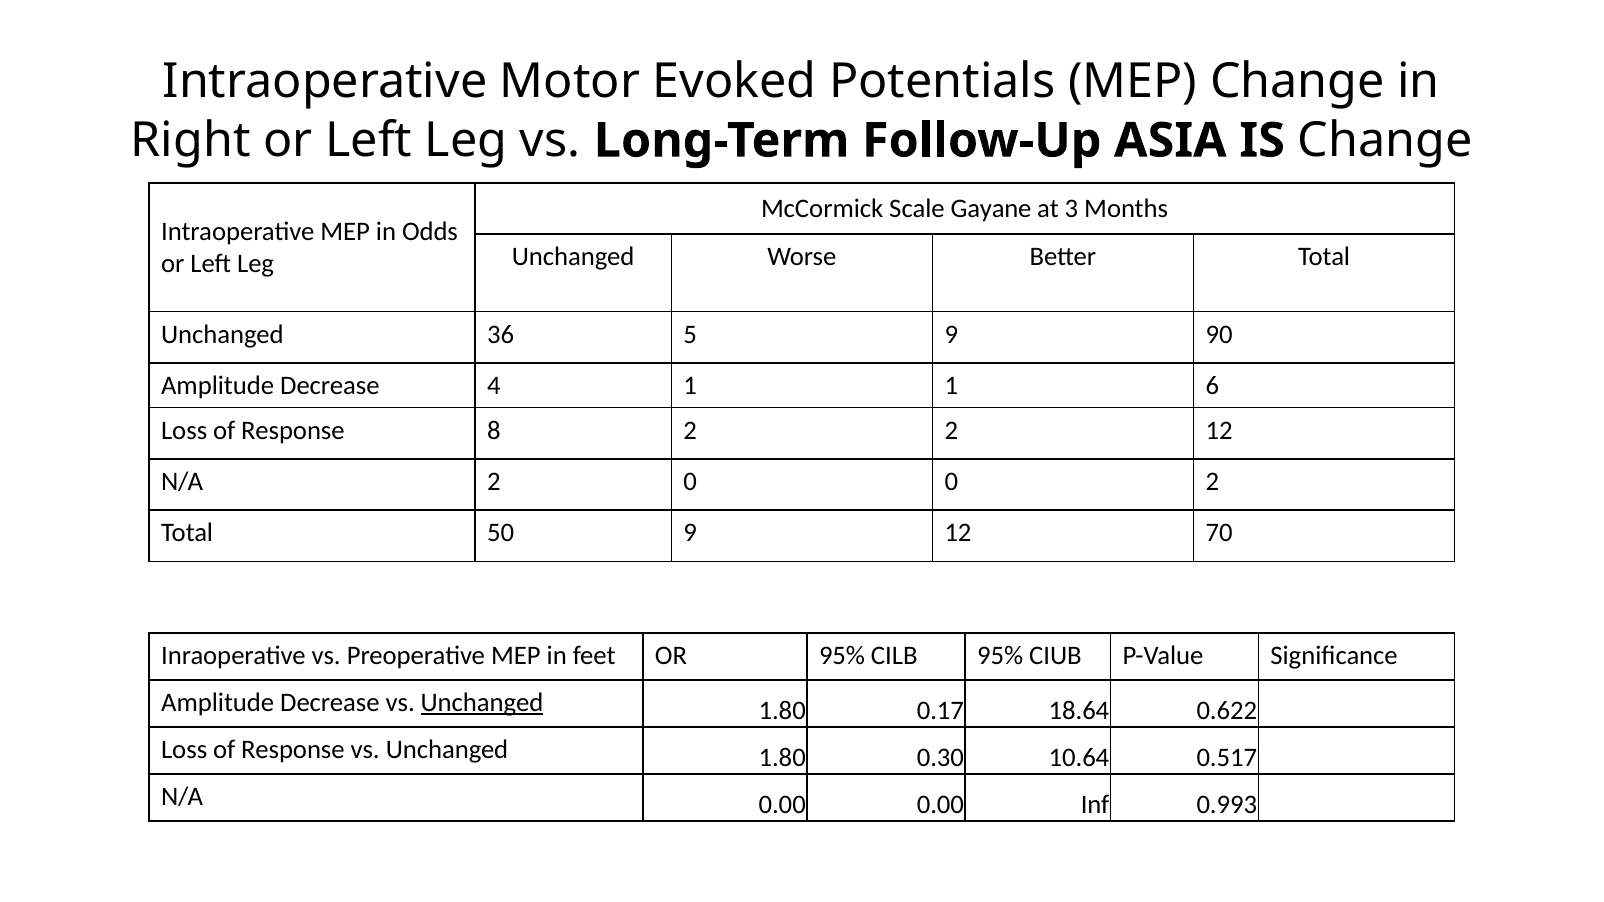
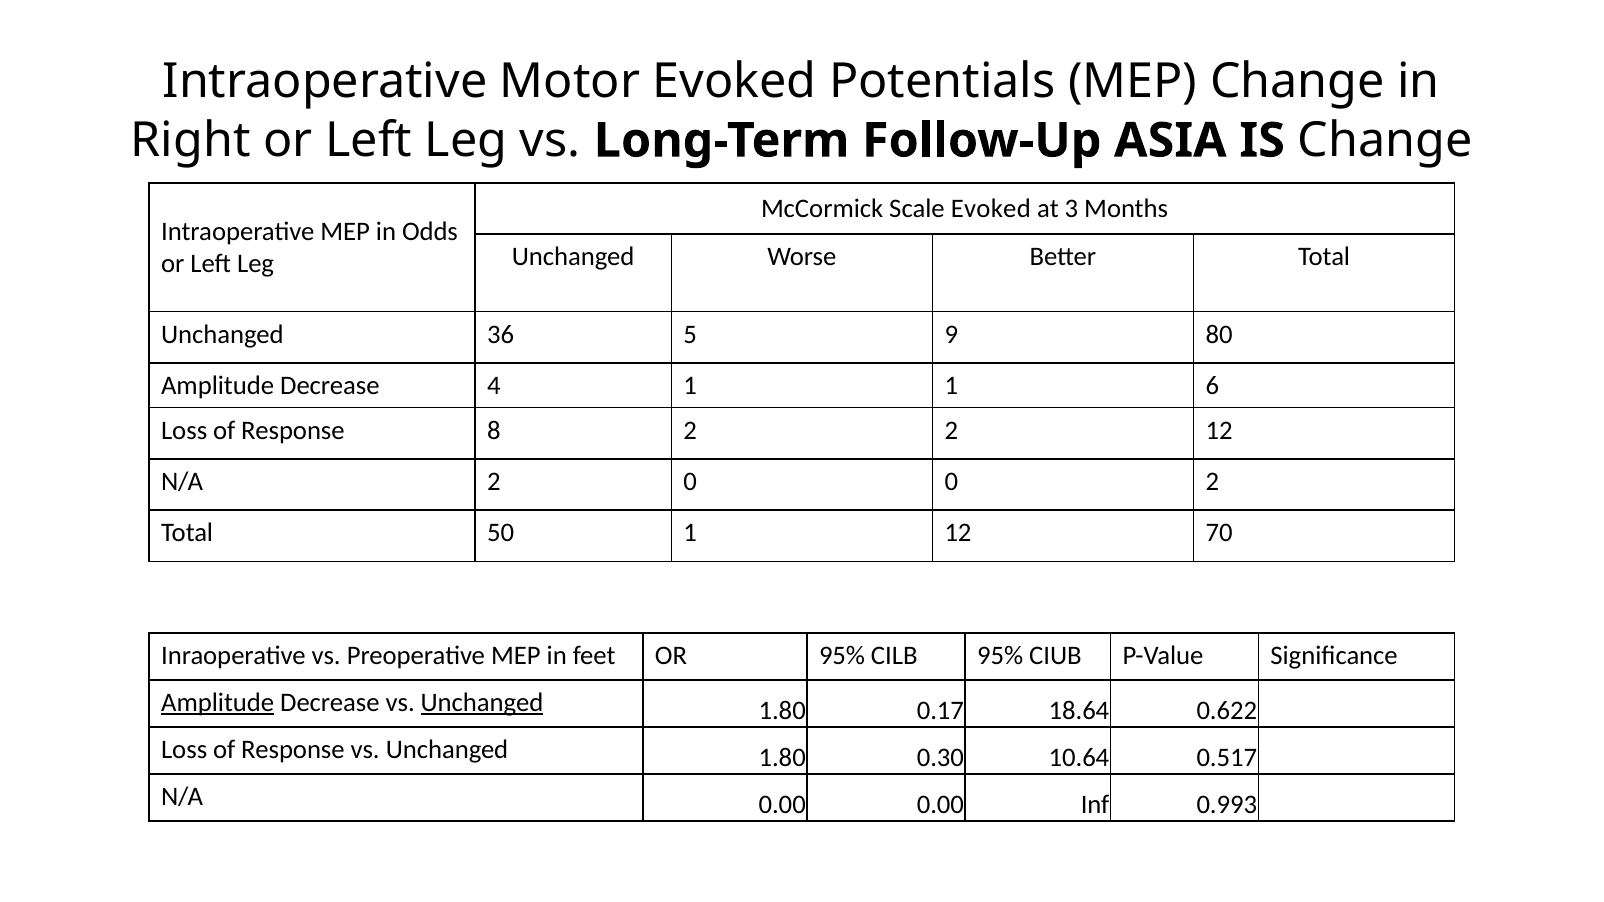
Scale Gayane: Gayane -> Evoked
90: 90 -> 80
50 9: 9 -> 1
Amplitude at (218, 703) underline: none -> present
